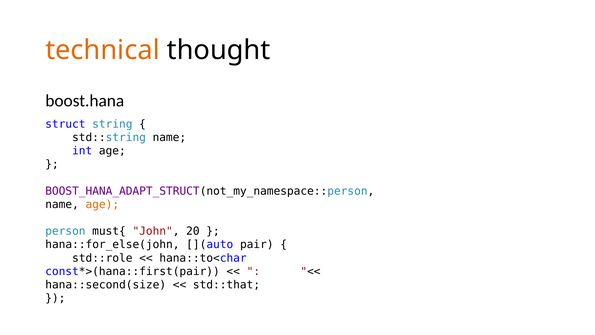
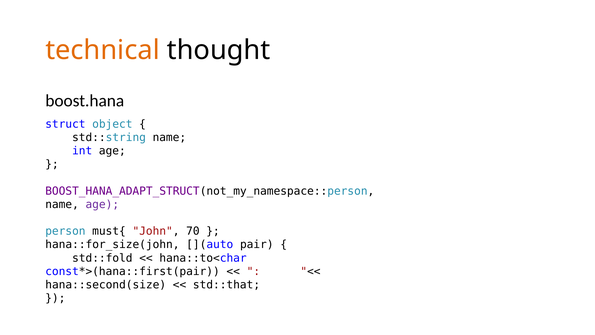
string: string -> object
age at (102, 204) colour: orange -> purple
20: 20 -> 70
hana::for_else(john: hana::for_else(john -> hana::for_size(john
std::role: std::role -> std::fold
